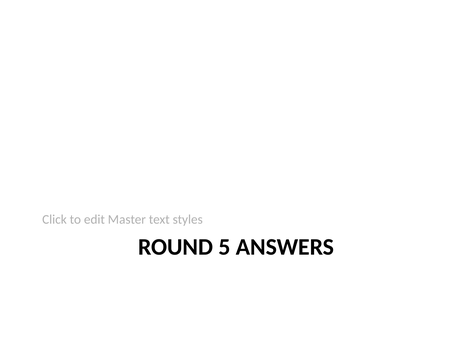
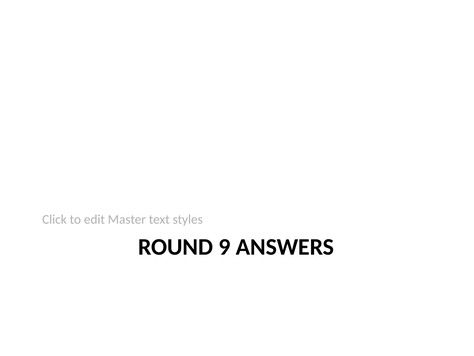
5: 5 -> 9
